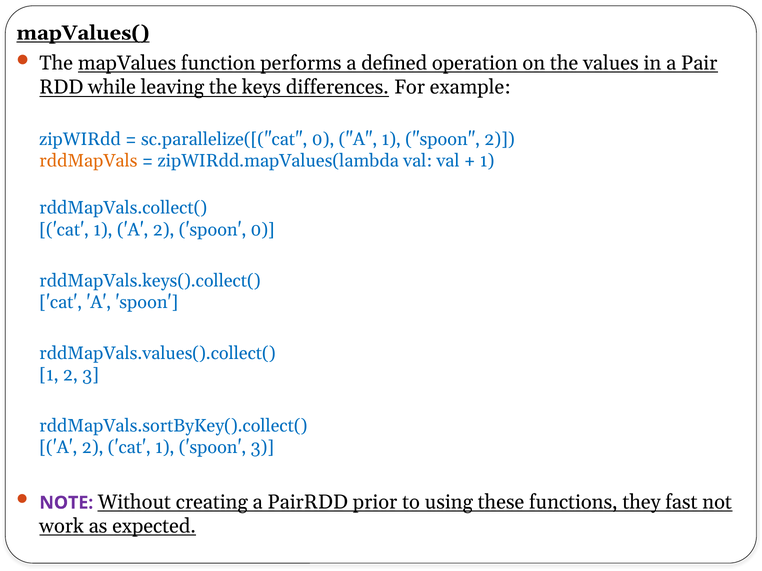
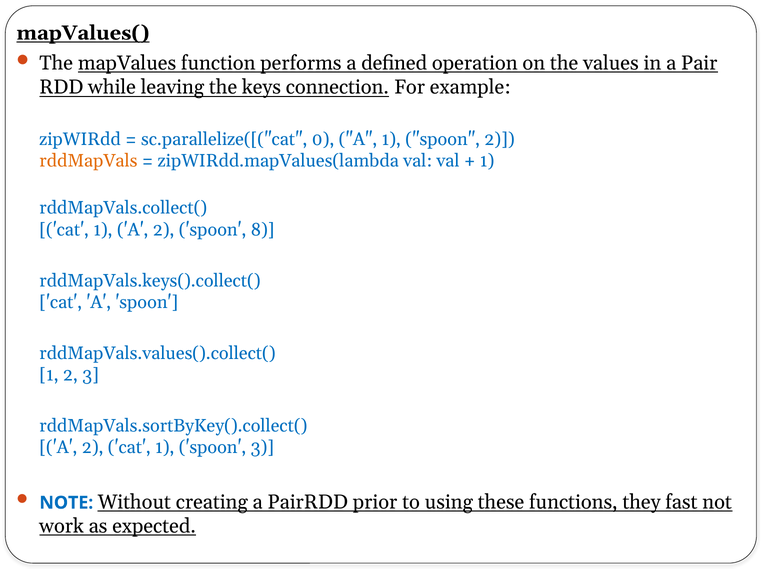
differences: differences -> connection
spoon 0: 0 -> 8
NOTE colour: purple -> blue
